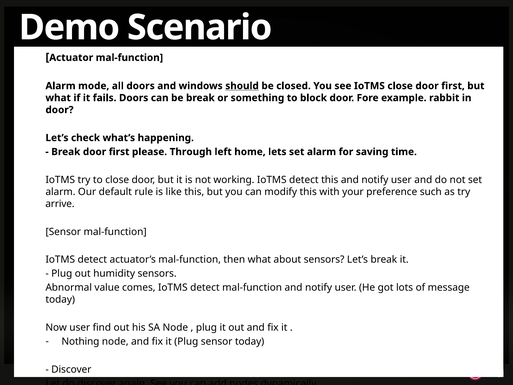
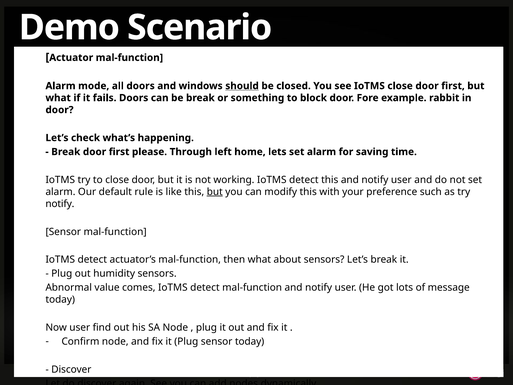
but at (215, 192) underline: none -> present
arrive at (60, 204): arrive -> notify
Nothing: Nothing -> Confirm
